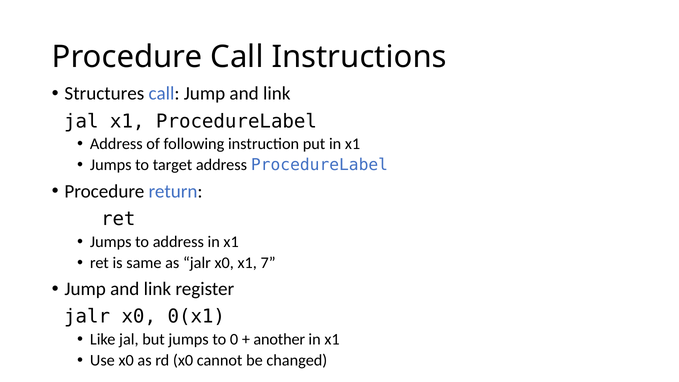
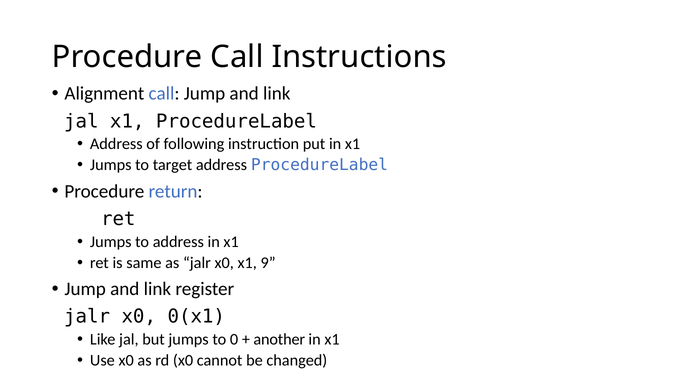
Structures: Structures -> Alignment
7: 7 -> 9
